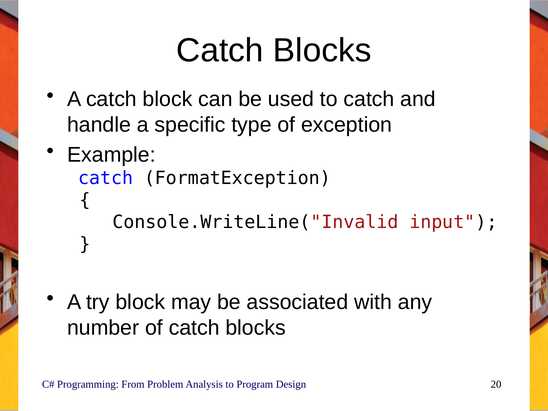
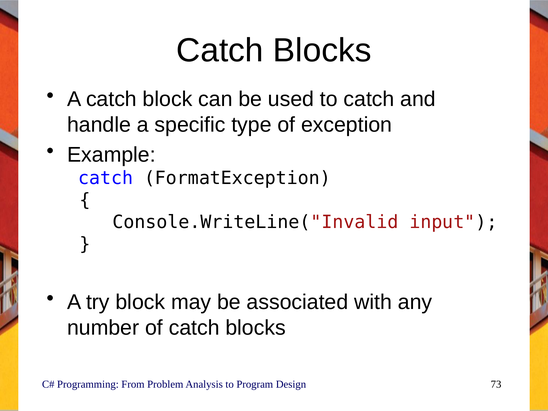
20: 20 -> 73
